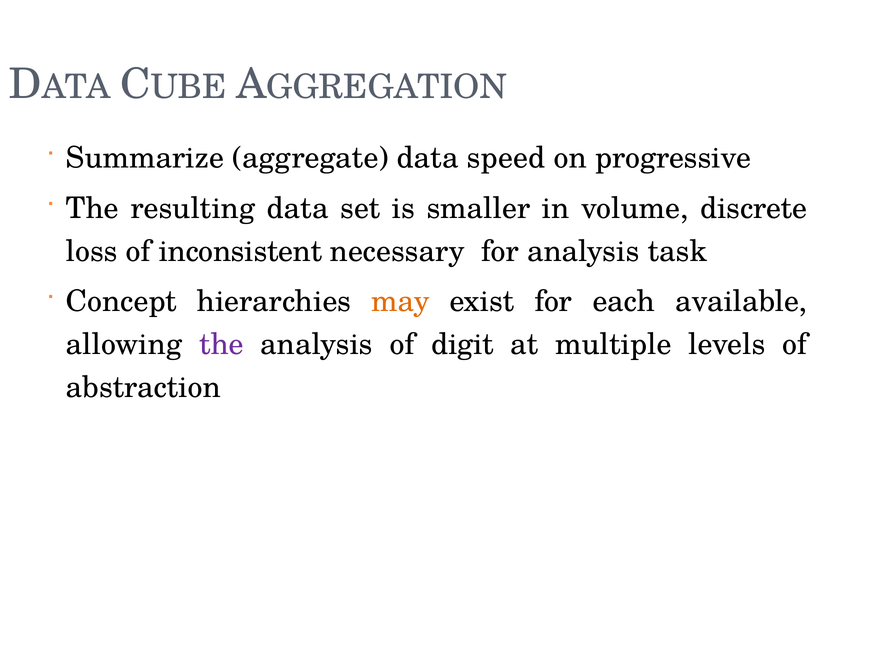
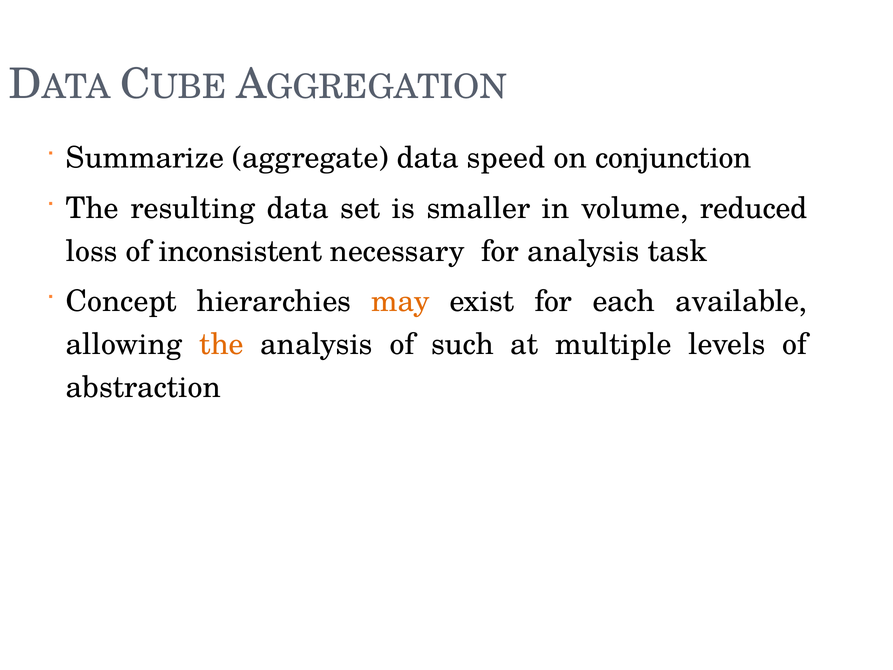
progressive: progressive -> conjunction
discrete: discrete -> reduced
the at (221, 344) colour: purple -> orange
digit: digit -> such
